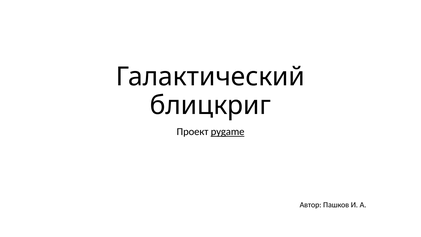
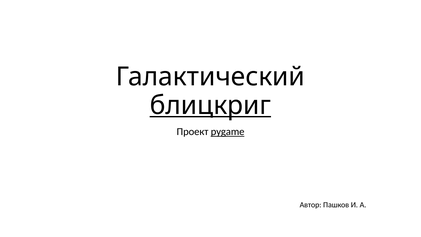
блицкриг underline: none -> present
